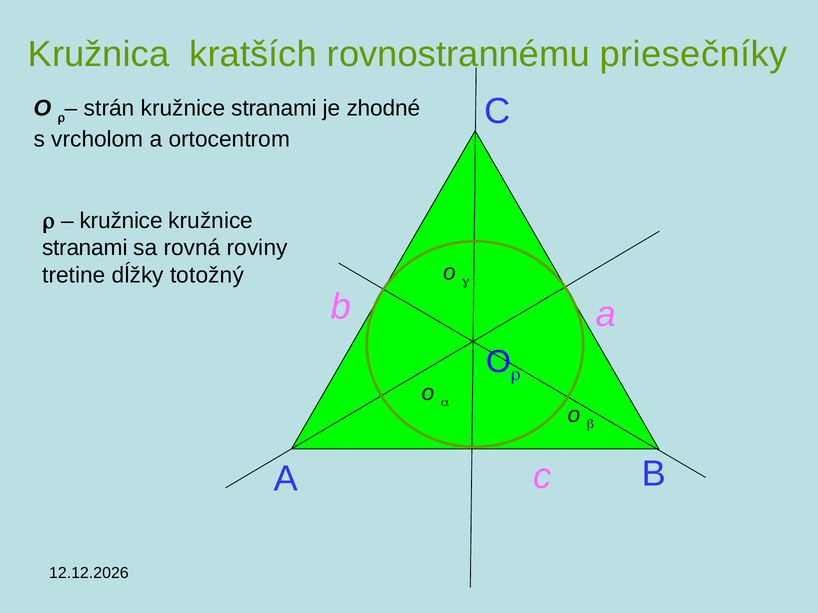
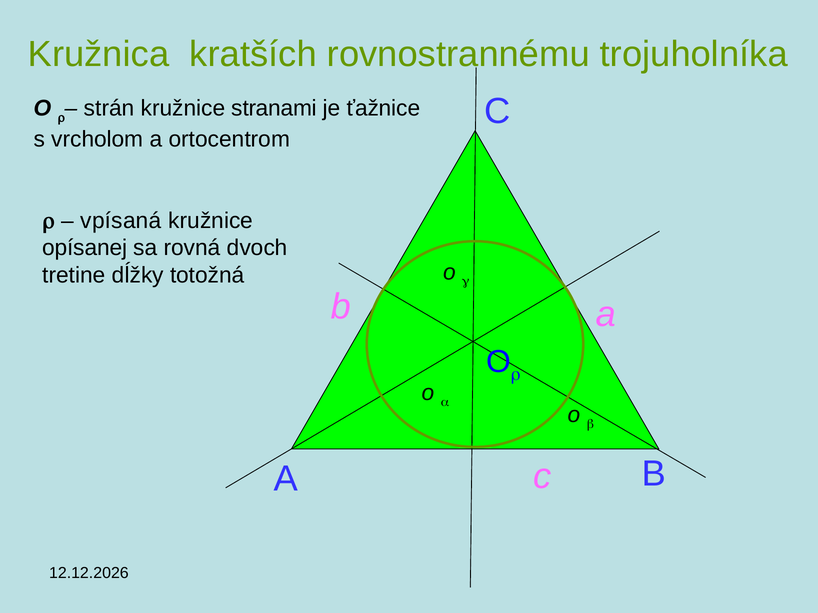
priesečníky: priesečníky -> trojuholníka
zhodné: zhodné -> ťažnice
kružnice at (121, 221): kružnice -> vpísaná
stranami at (85, 248): stranami -> opísanej
roviny: roviny -> dvoch
totožný: totožný -> totožná
